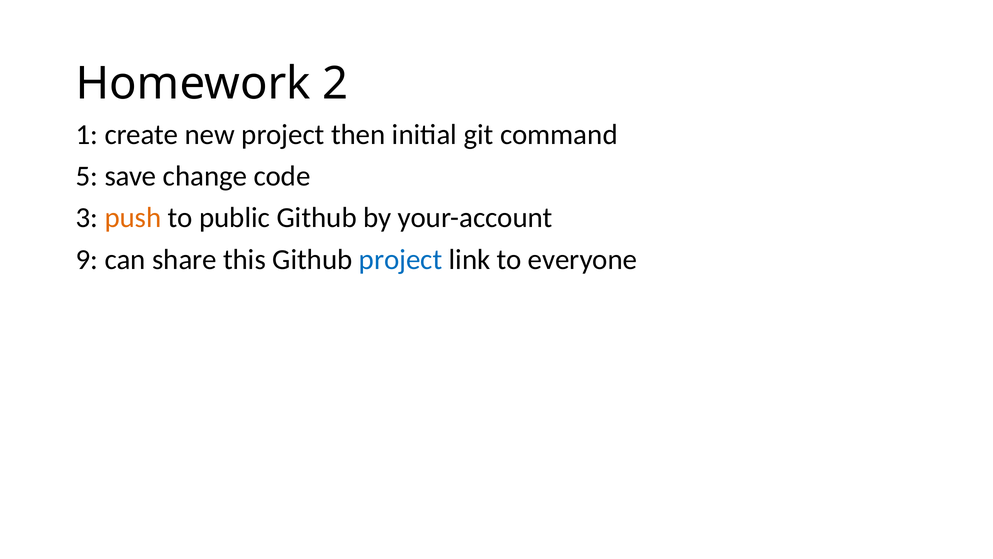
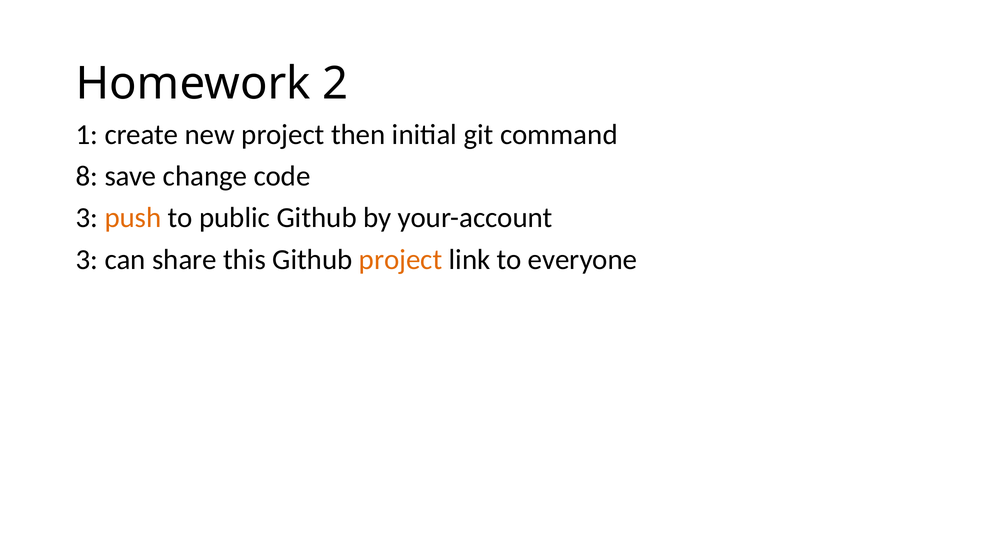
5: 5 -> 8
9 at (87, 259): 9 -> 3
project at (401, 259) colour: blue -> orange
